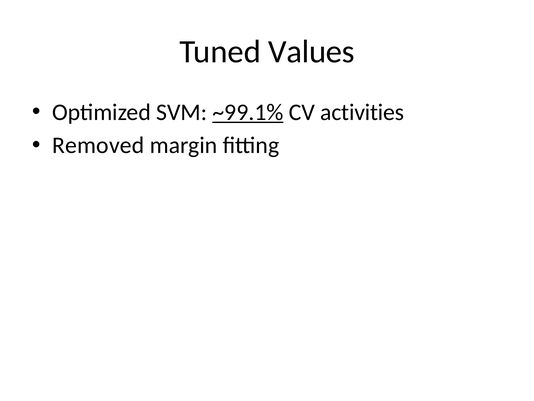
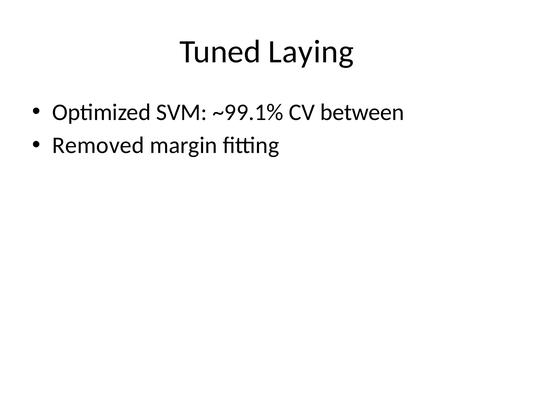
Values: Values -> Laying
~99.1% underline: present -> none
activities: activities -> between
